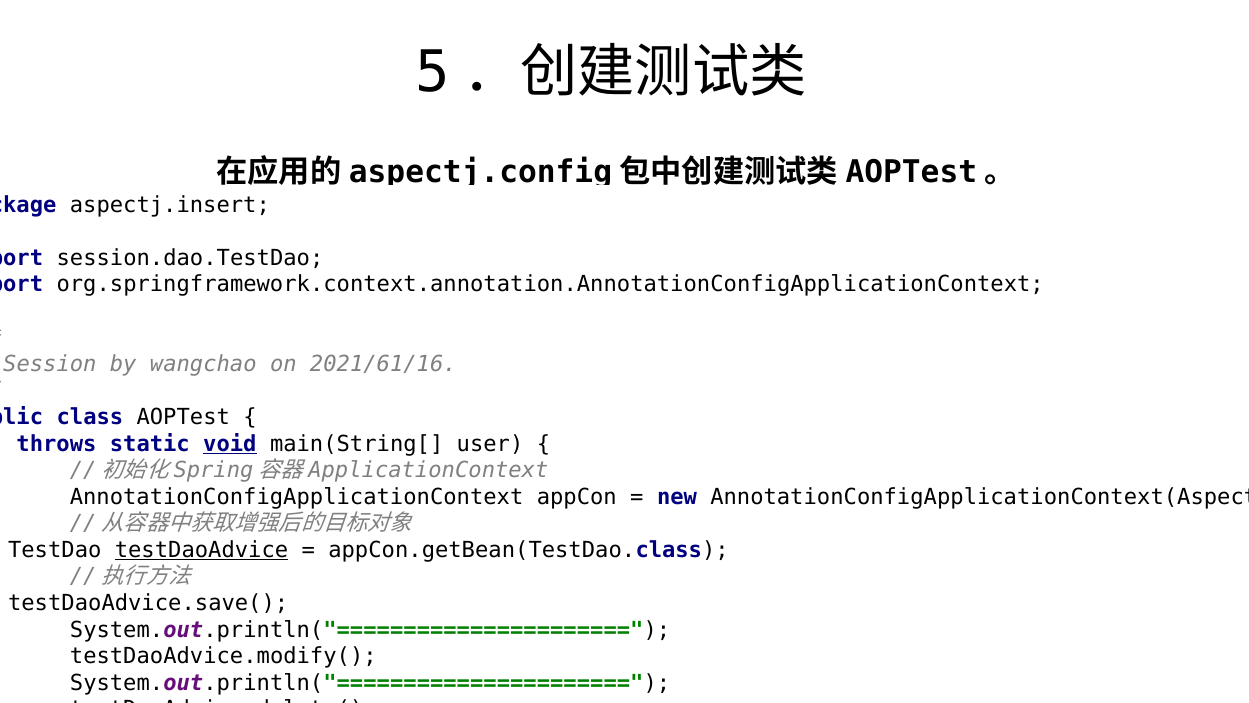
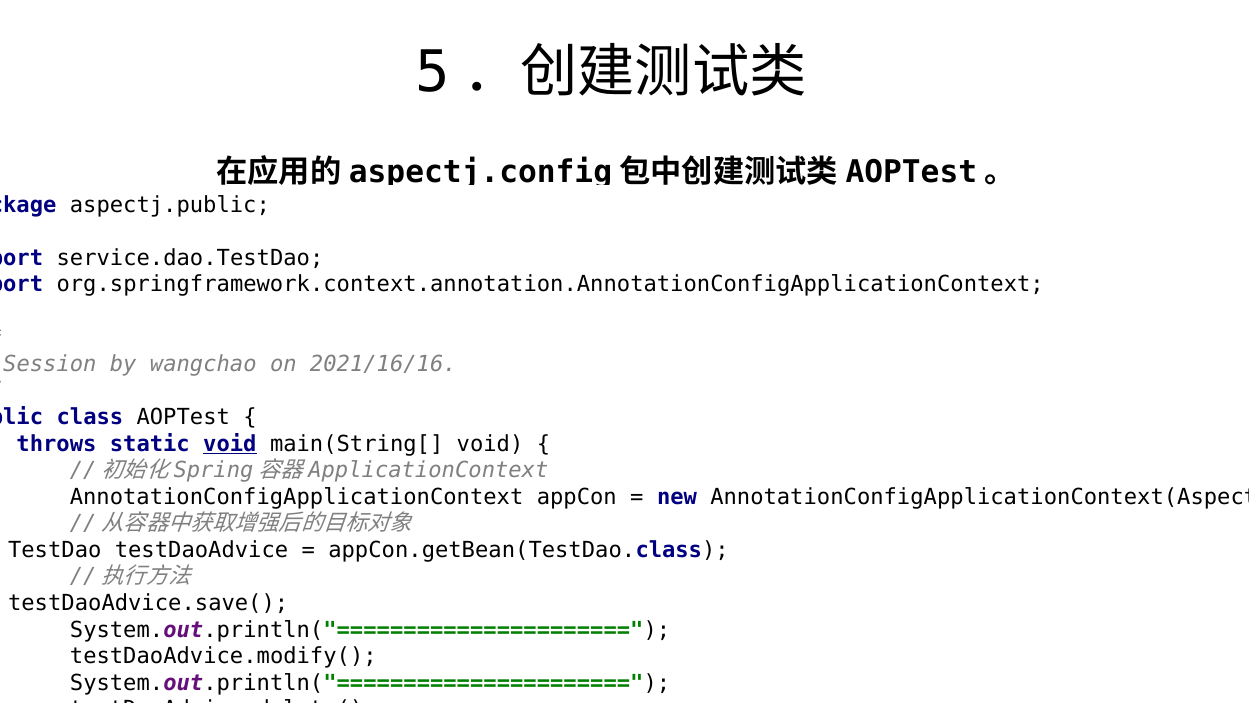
aspectj.insert: aspectj.insert -> aspectj.public
session.dao.TestDao: session.dao.TestDao -> service.dao.TestDao
2021/61/16: 2021/61/16 -> 2021/16/16
main(String[ user: user -> void
testDaoAdvice underline: present -> none
